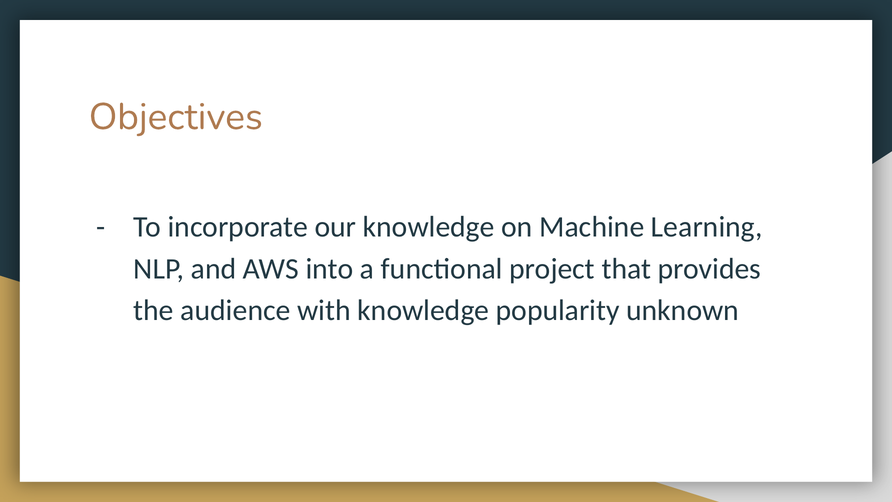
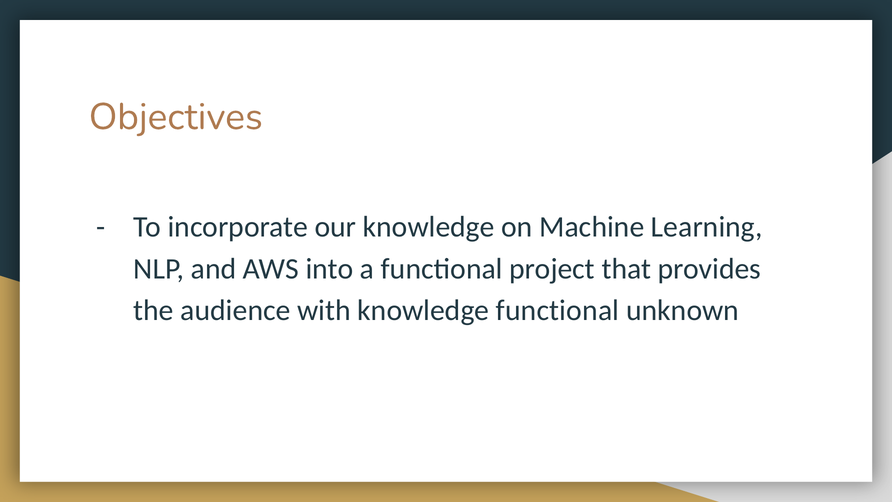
knowledge popularity: popularity -> functional
